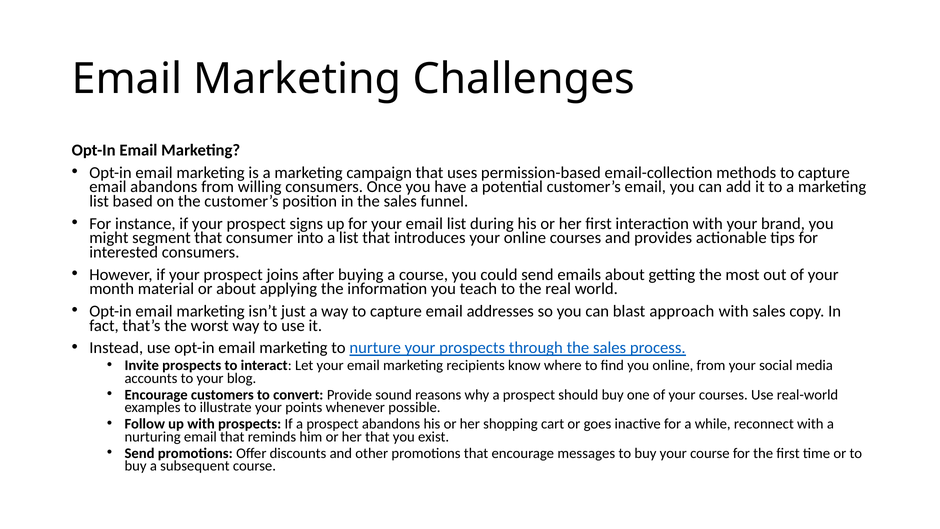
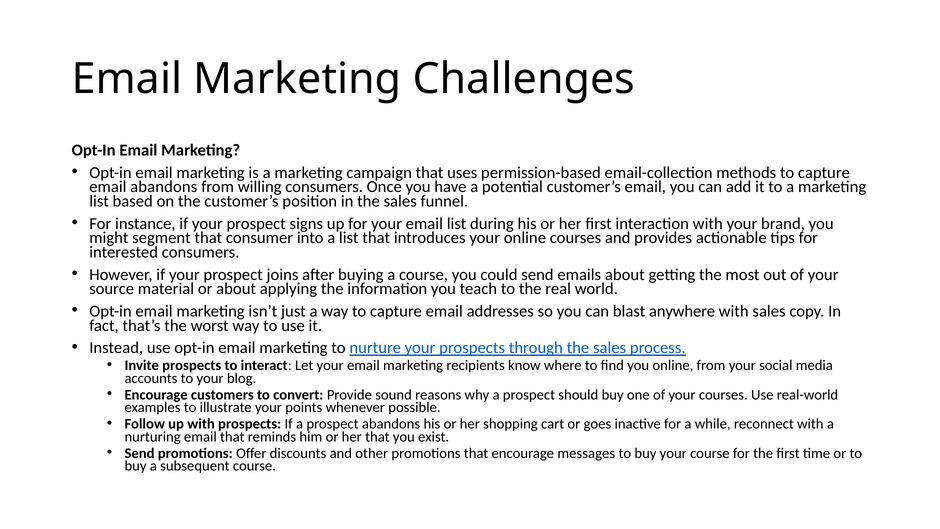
month: month -> source
approach: approach -> anywhere
